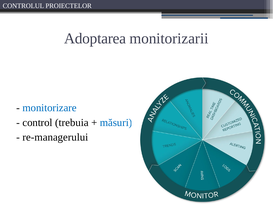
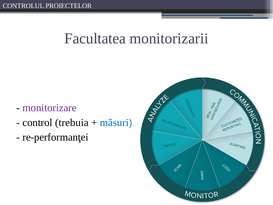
Adoptarea: Adoptarea -> Facultatea
monitorizare colour: blue -> purple
re-managerului: re-managerului -> re-performanţei
